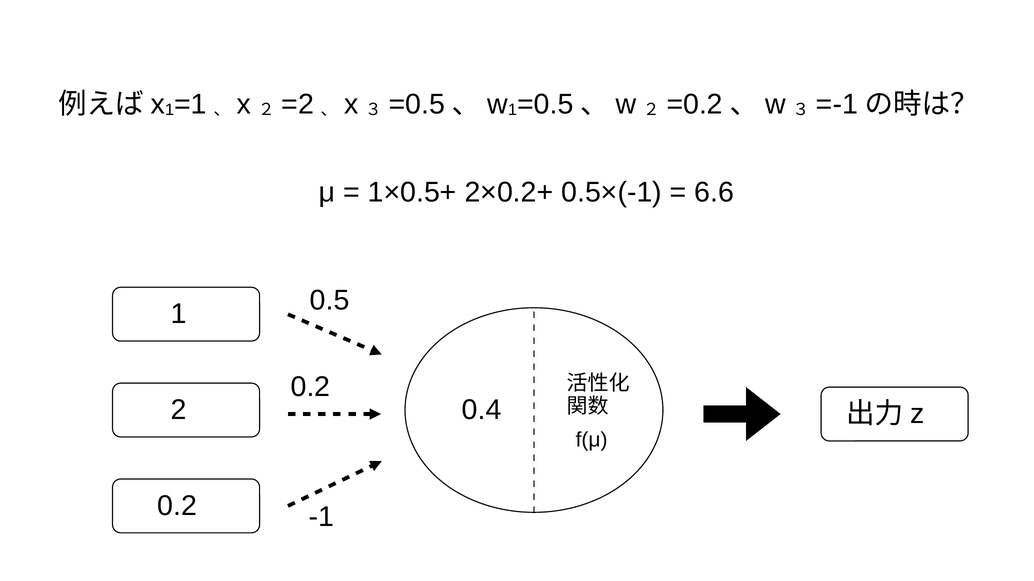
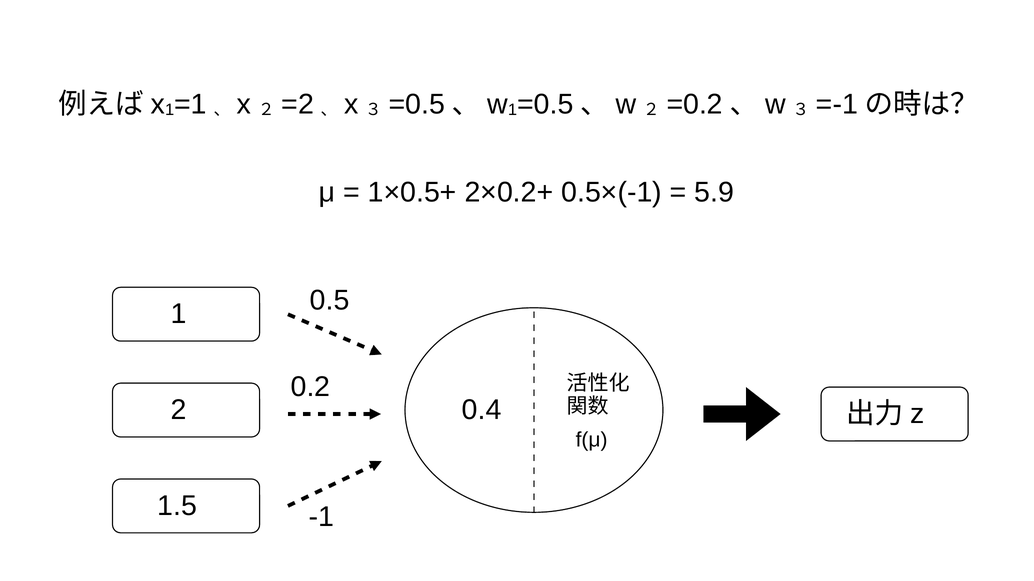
6.6: 6.6 -> 5.9
0.2 at (177, 506): 0.2 -> 1.5
